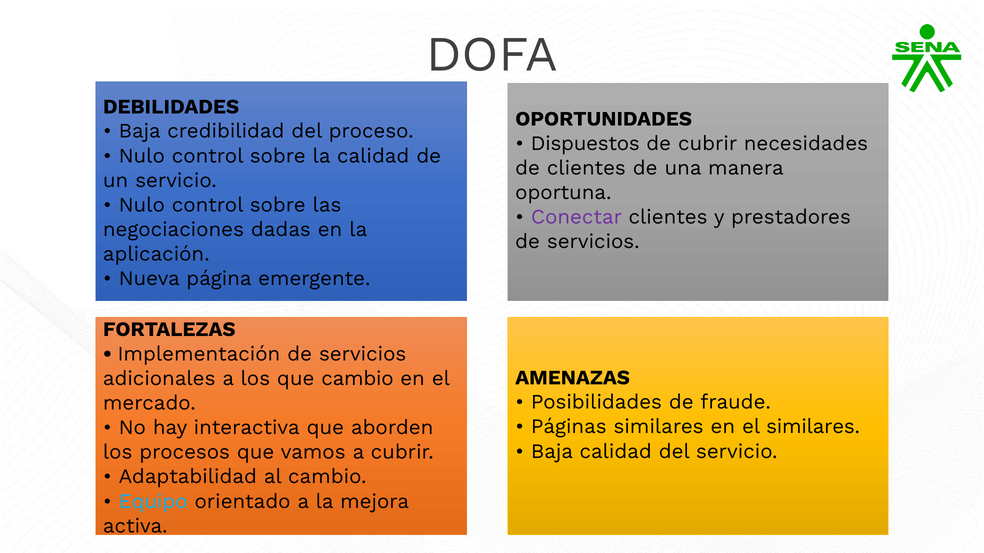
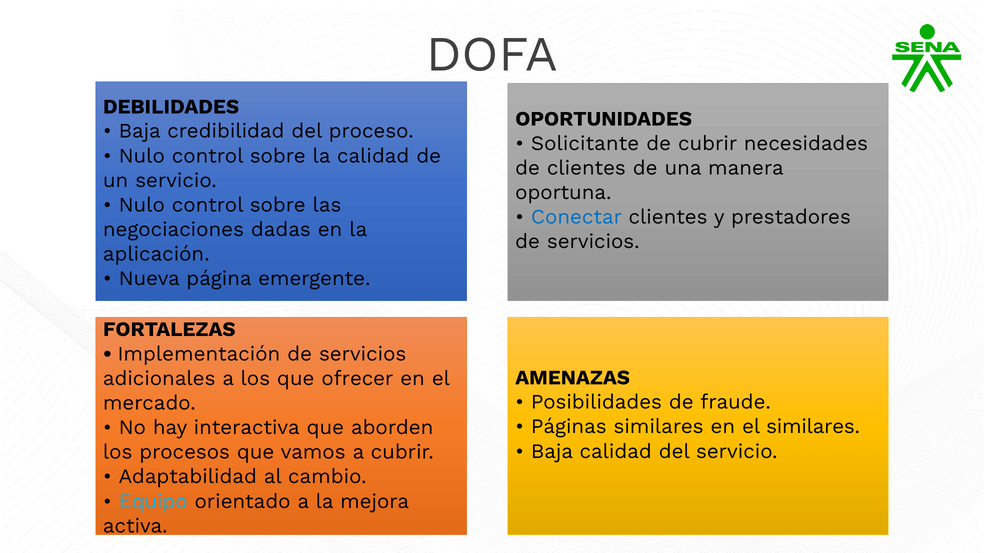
Dispuestos: Dispuestos -> Solicitante
Conectar colour: purple -> blue
que cambio: cambio -> ofrecer
